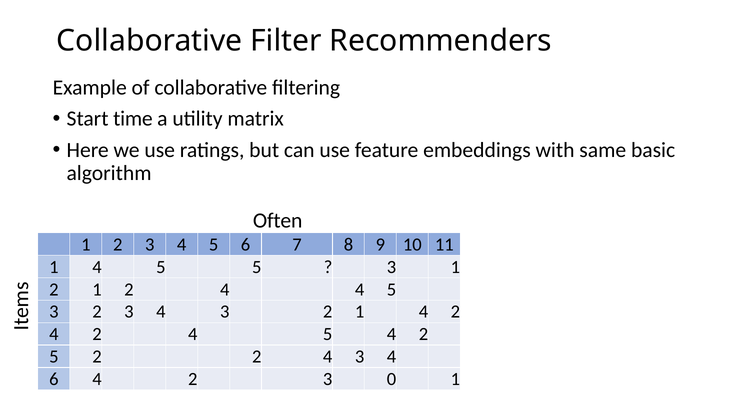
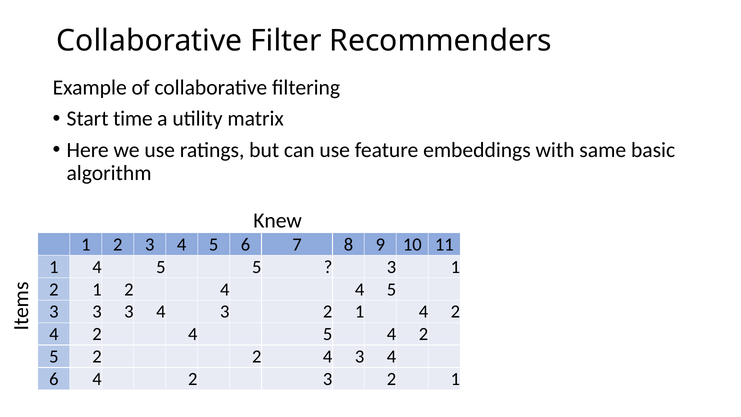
Often: Often -> Knew
2 at (97, 312): 2 -> 3
2 3 0: 0 -> 2
